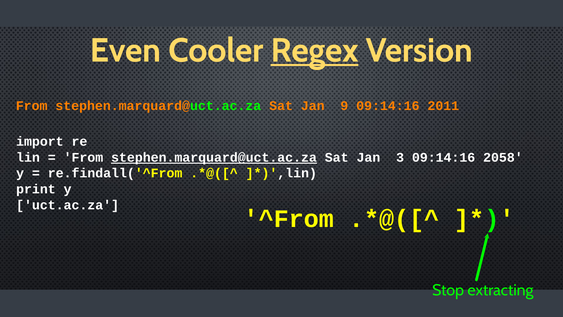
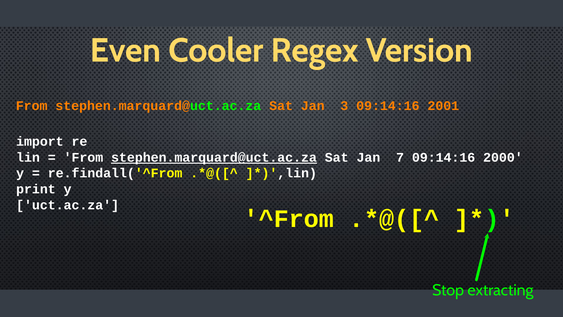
Regex underline: present -> none
9: 9 -> 3
2011: 2011 -> 2001
3: 3 -> 7
2058: 2058 -> 2000
